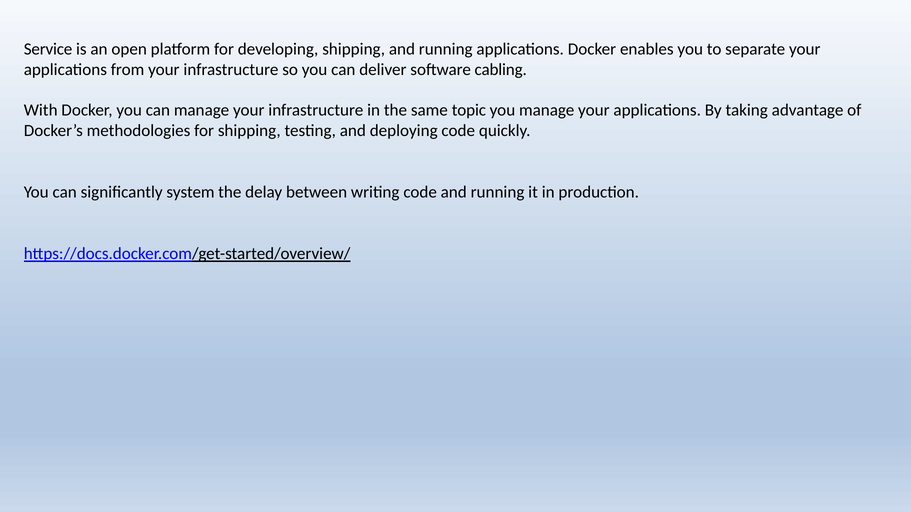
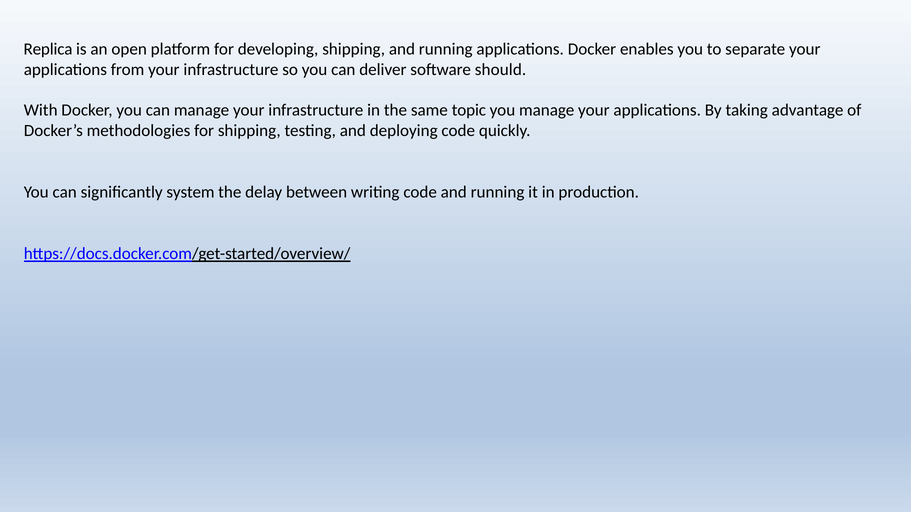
Service: Service -> Replica
cabling: cabling -> should
